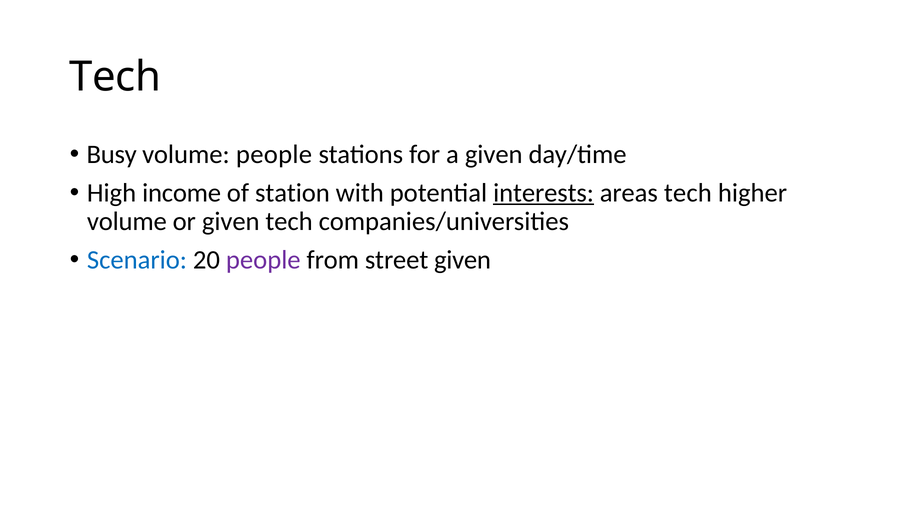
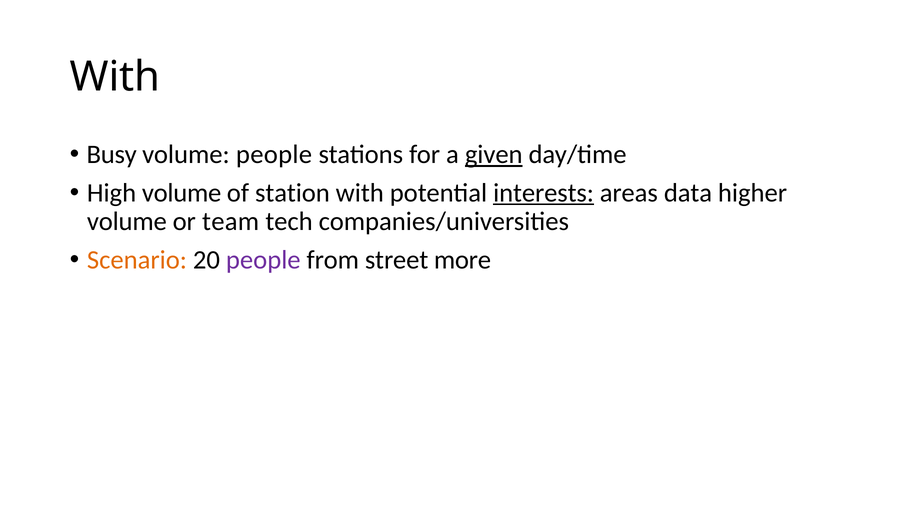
Tech at (115, 77): Tech -> With
given at (494, 155) underline: none -> present
High income: income -> volume
areas tech: tech -> data
or given: given -> team
Scenario colour: blue -> orange
street given: given -> more
